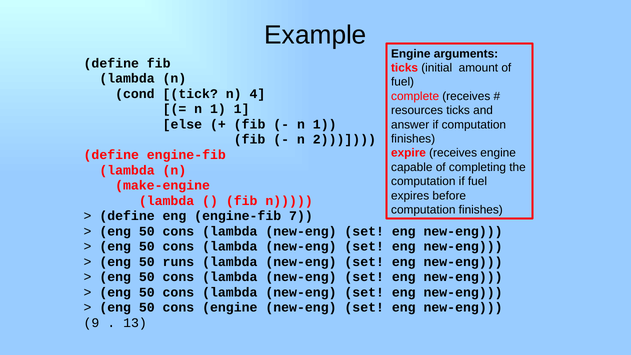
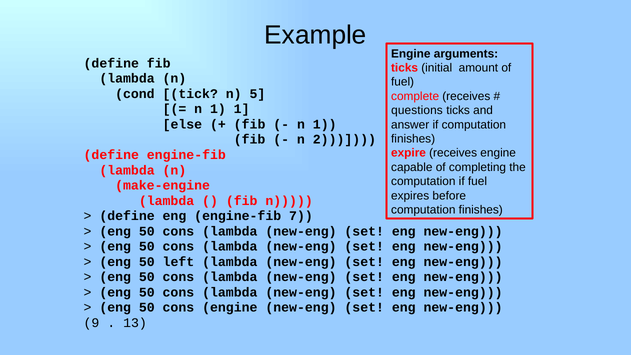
4: 4 -> 5
resources: resources -> questions
runs: runs -> left
